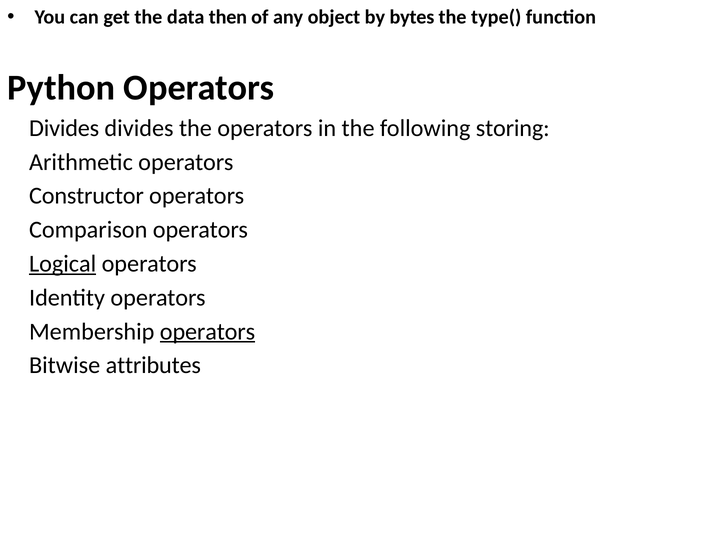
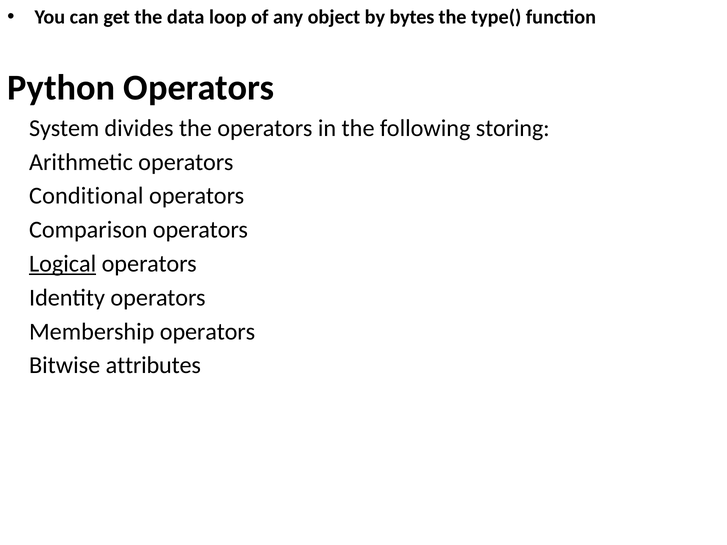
then: then -> loop
Divides at (64, 128): Divides -> System
Constructor: Constructor -> Conditional
operators at (208, 332) underline: present -> none
